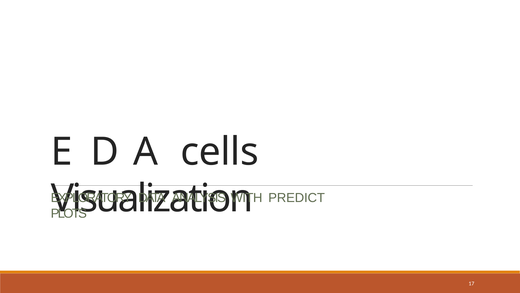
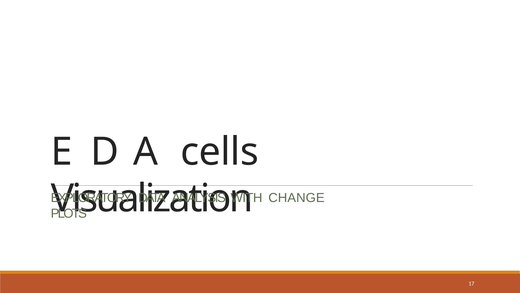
PREDICT: PREDICT -> CHANGE
